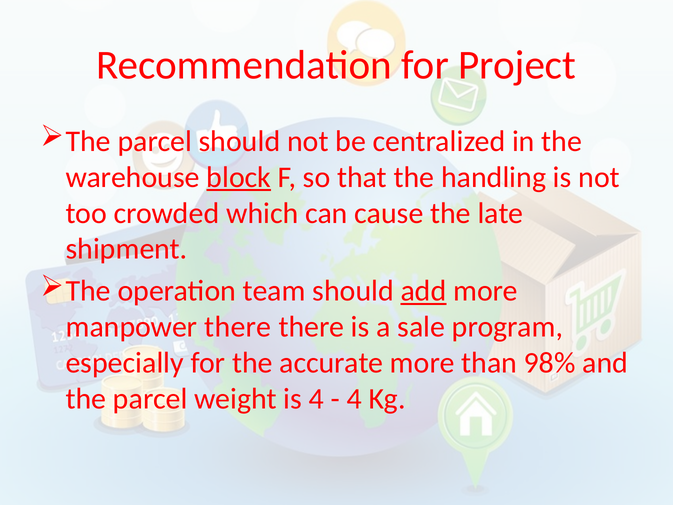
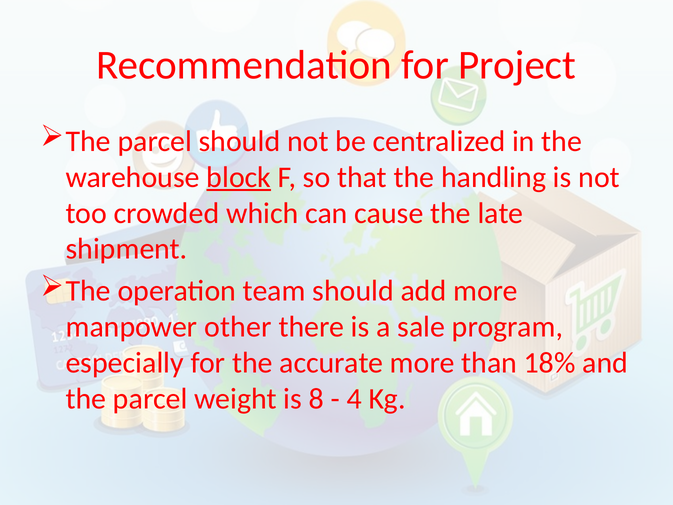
add underline: present -> none
manpower there: there -> other
98%: 98% -> 18%
is 4: 4 -> 8
